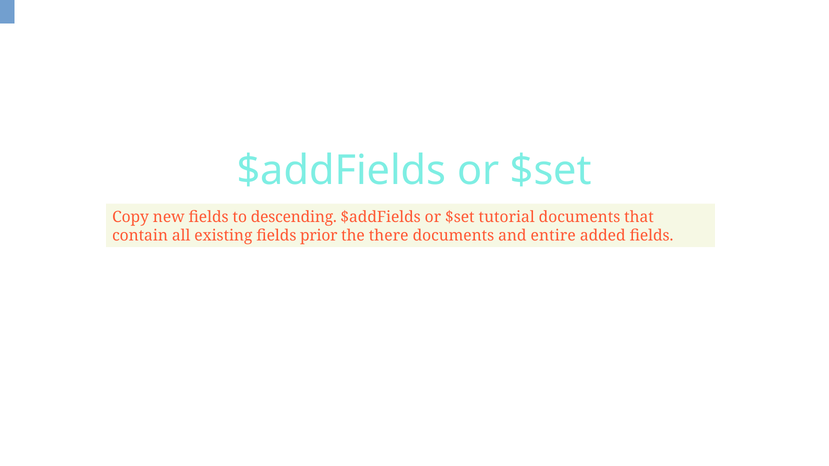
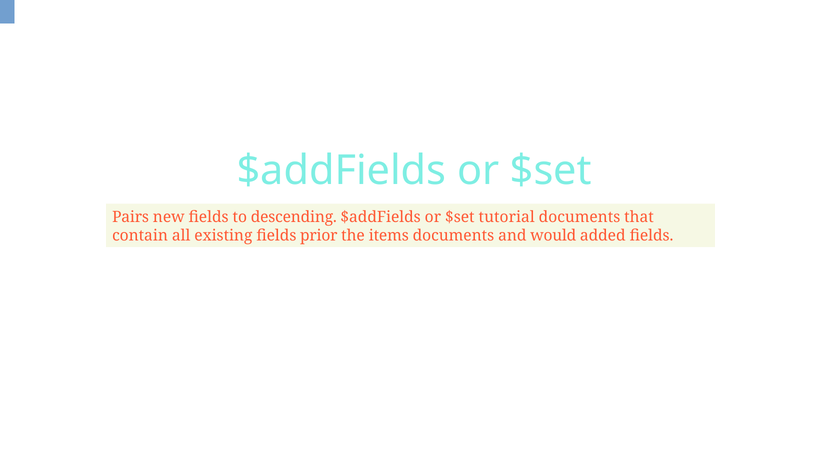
Copy: Copy -> Pairs
there: there -> items
entire: entire -> would
